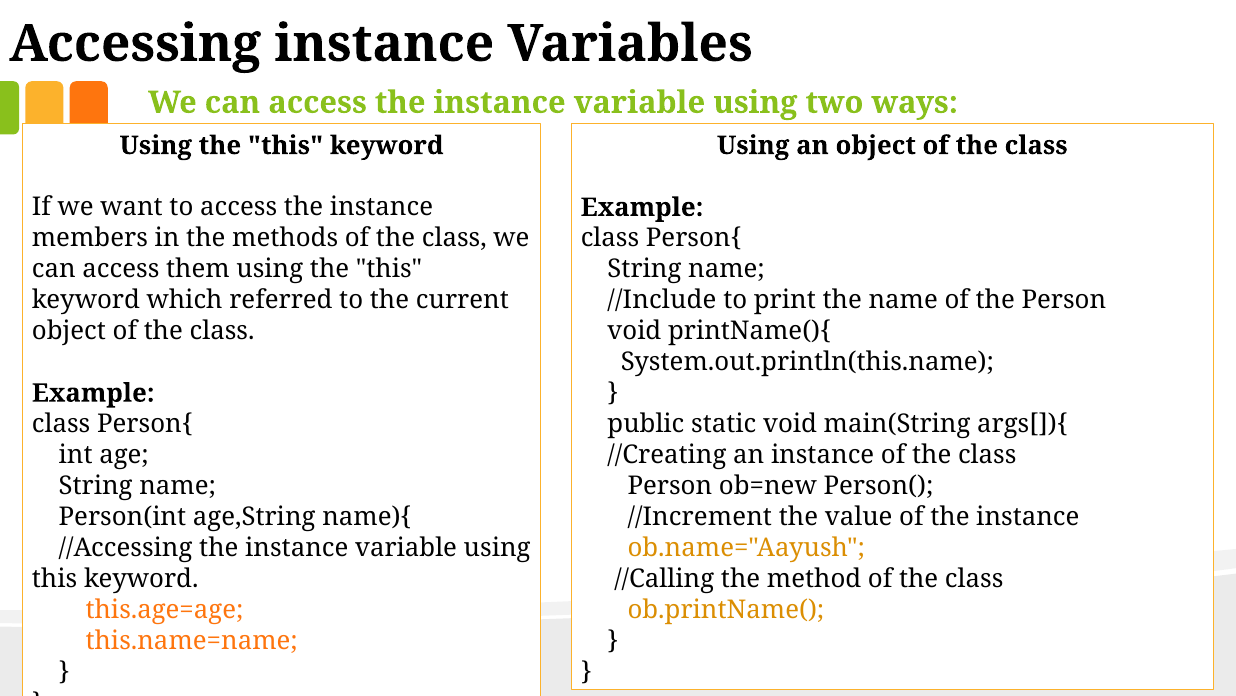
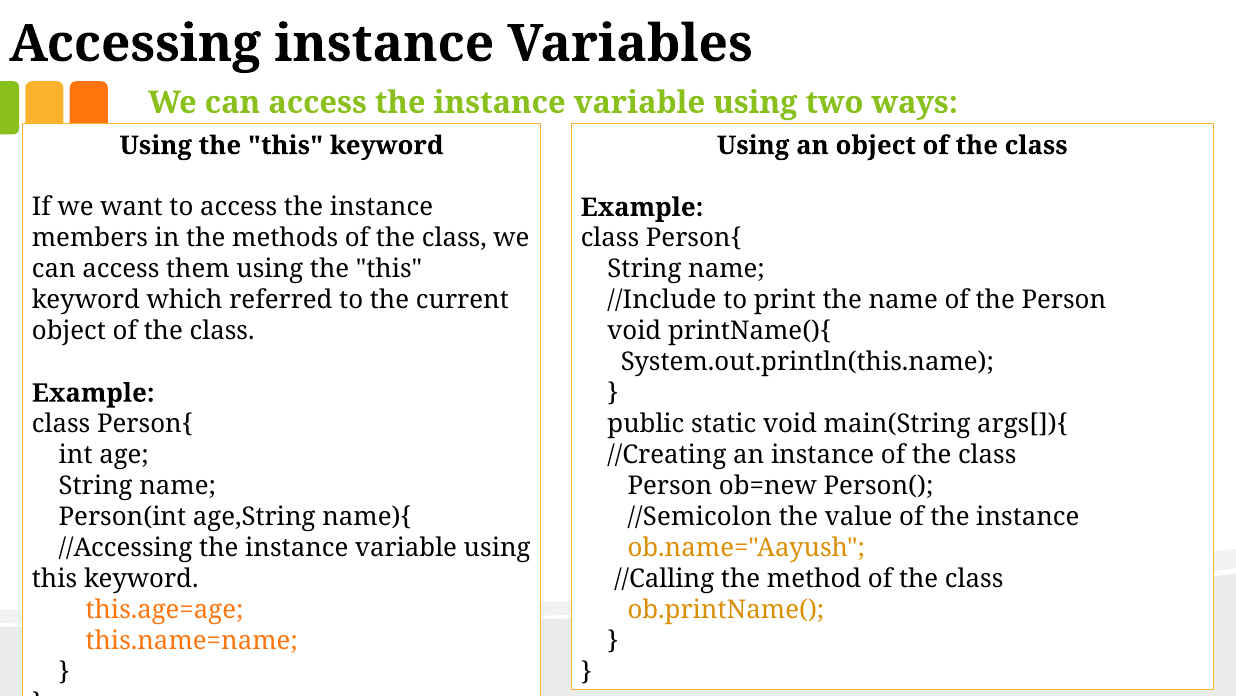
//Increment: //Increment -> //Semicolon
